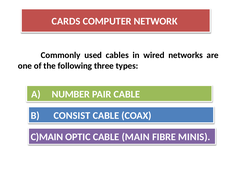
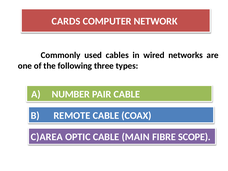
CONSIST: CONSIST -> REMOTE
C)MAIN: C)MAIN -> C)AREA
MINIS: MINIS -> SCOPE
